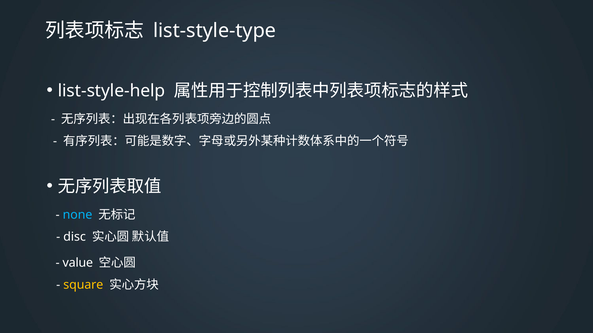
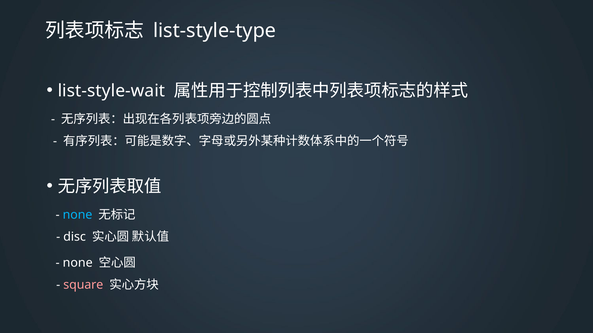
list-style-help: list-style-help -> list-style-wait
value at (78, 263): value -> none
square colour: yellow -> pink
